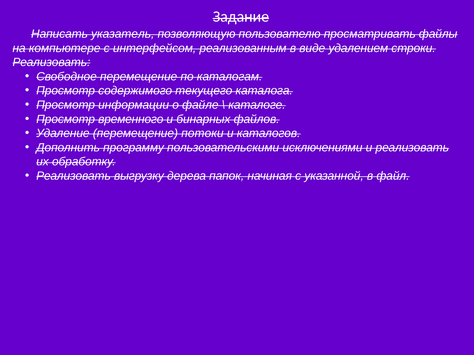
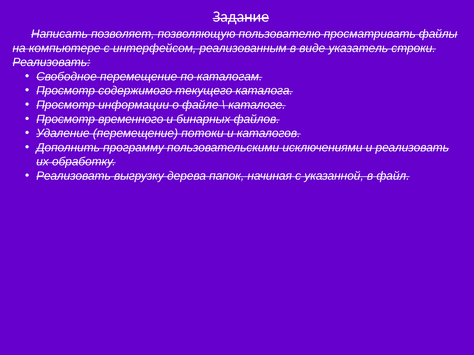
указатель: указатель -> позволяет
удалением: удалением -> указатель
